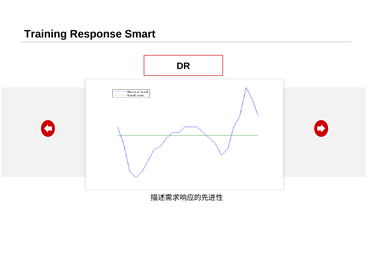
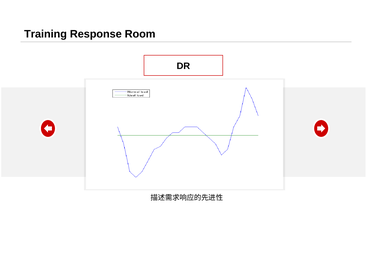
Smart: Smart -> Room
